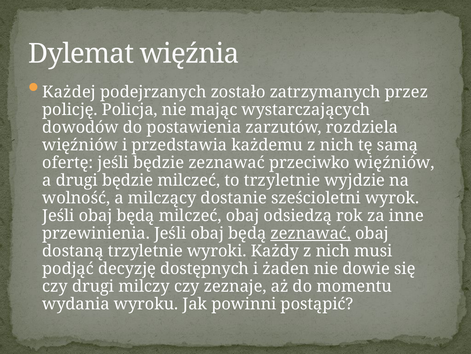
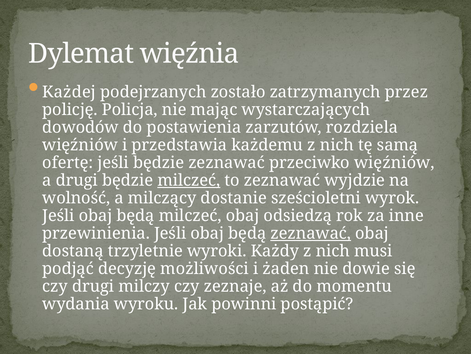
milczeć at (189, 180) underline: none -> present
to trzyletnie: trzyletnie -> zeznawać
dostępnych: dostępnych -> możliwości
